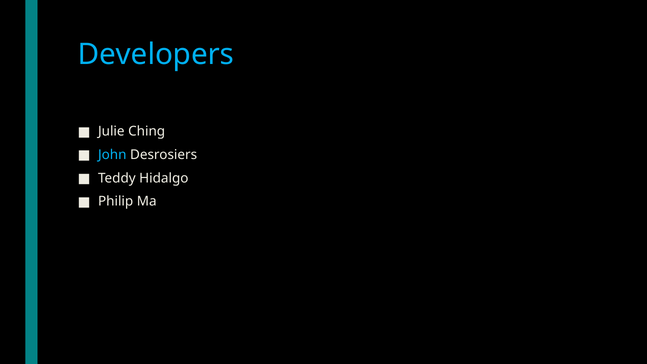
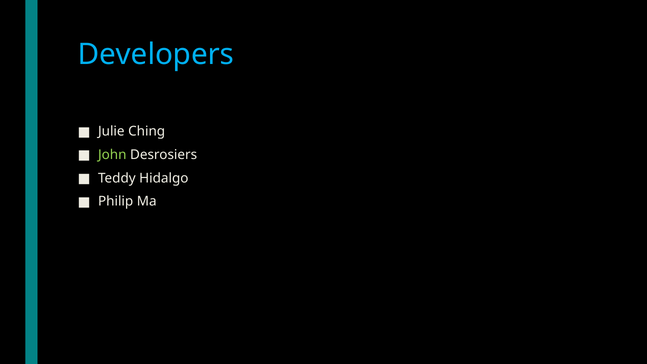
John colour: light blue -> light green
